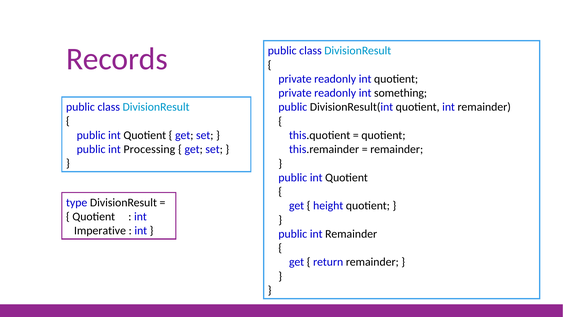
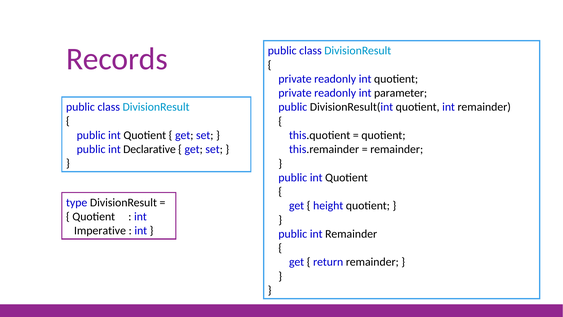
something: something -> parameter
Processing: Processing -> Declarative
